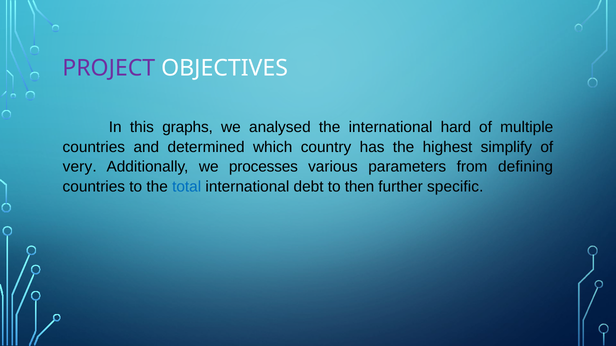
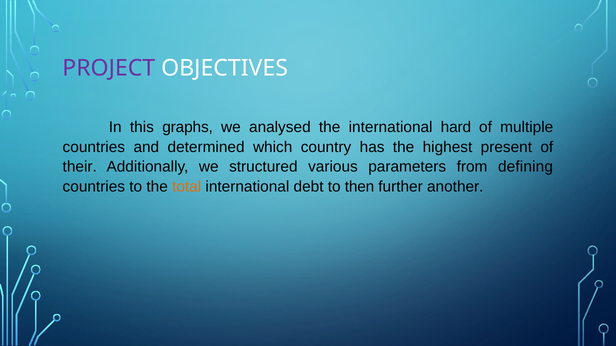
simplify: simplify -> present
very: very -> their
processes: processes -> structured
total colour: blue -> orange
specific: specific -> another
